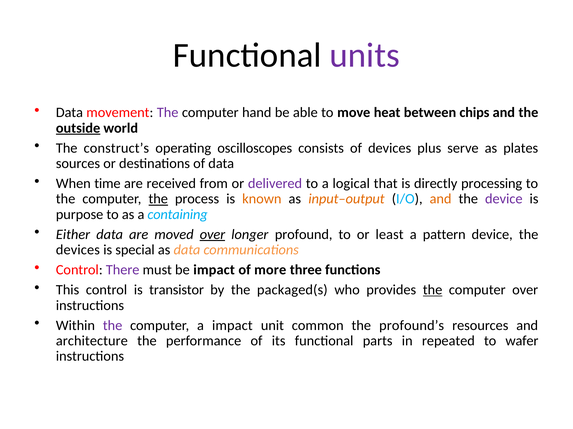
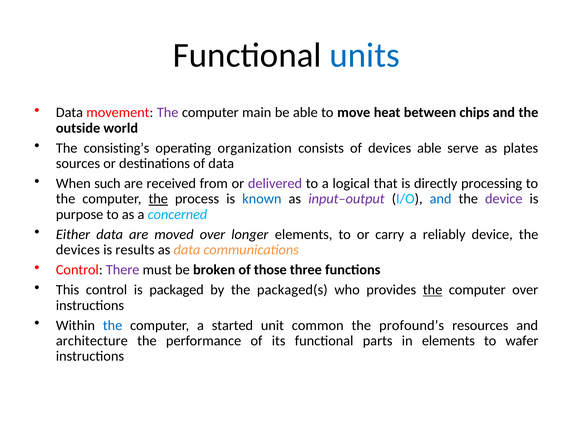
units colour: purple -> blue
hand: hand -> main
outside underline: present -> none
construct’s: construct’s -> consisting’s
oscilloscopes: oscilloscopes -> organization
devices plus: plus -> able
time: time -> such
known colour: orange -> blue
input–output colour: orange -> purple
and at (441, 199) colour: orange -> blue
containing: containing -> concerned
over at (212, 235) underline: present -> none
longer profound: profound -> elements
least: least -> carry
pattern: pattern -> reliably
special: special -> results
be impact: impact -> broken
more: more -> those
transistor: transistor -> packaged
the at (113, 326) colour: purple -> blue
a impact: impact -> started
in repeated: repeated -> elements
